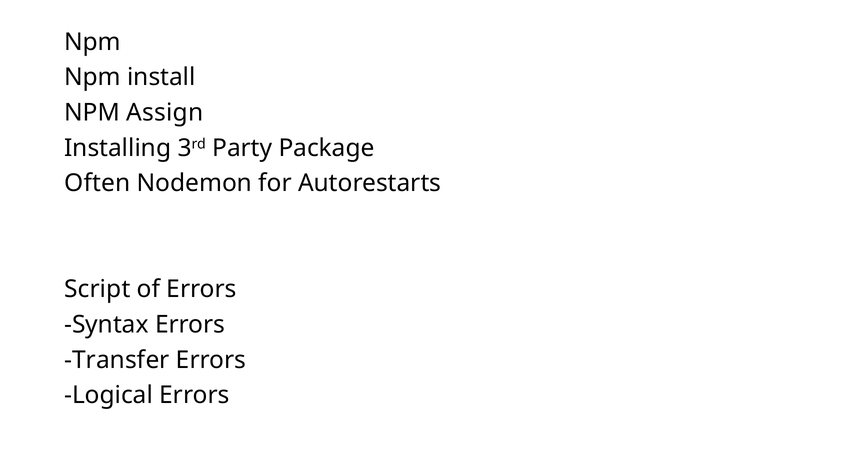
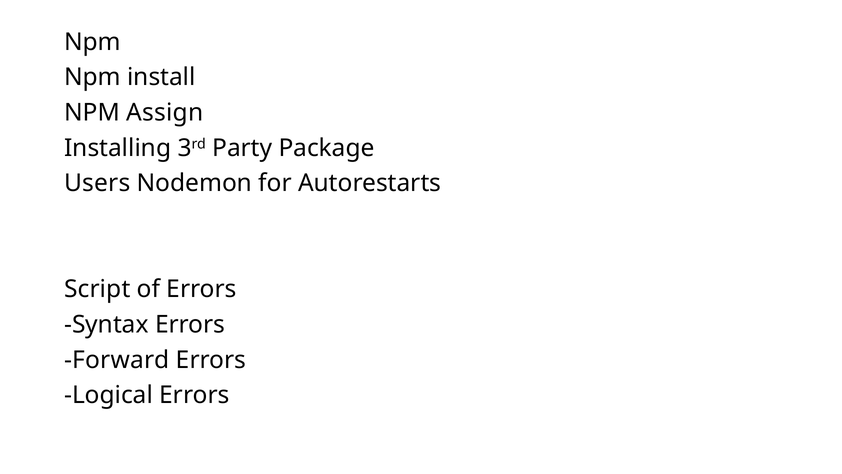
Often: Often -> Users
Transfer: Transfer -> Forward
